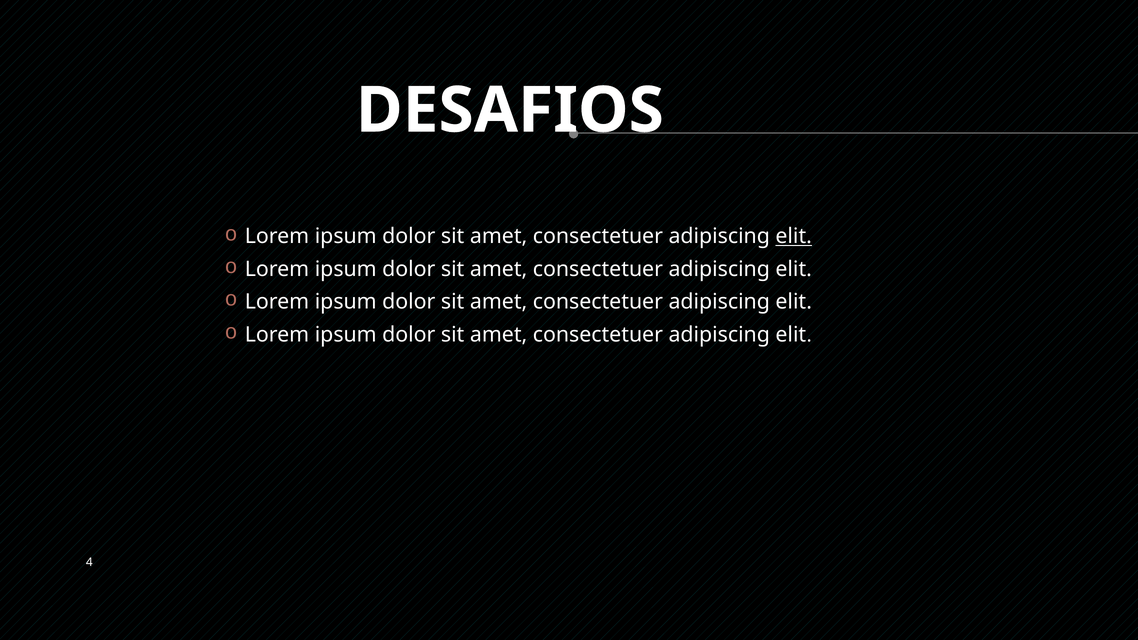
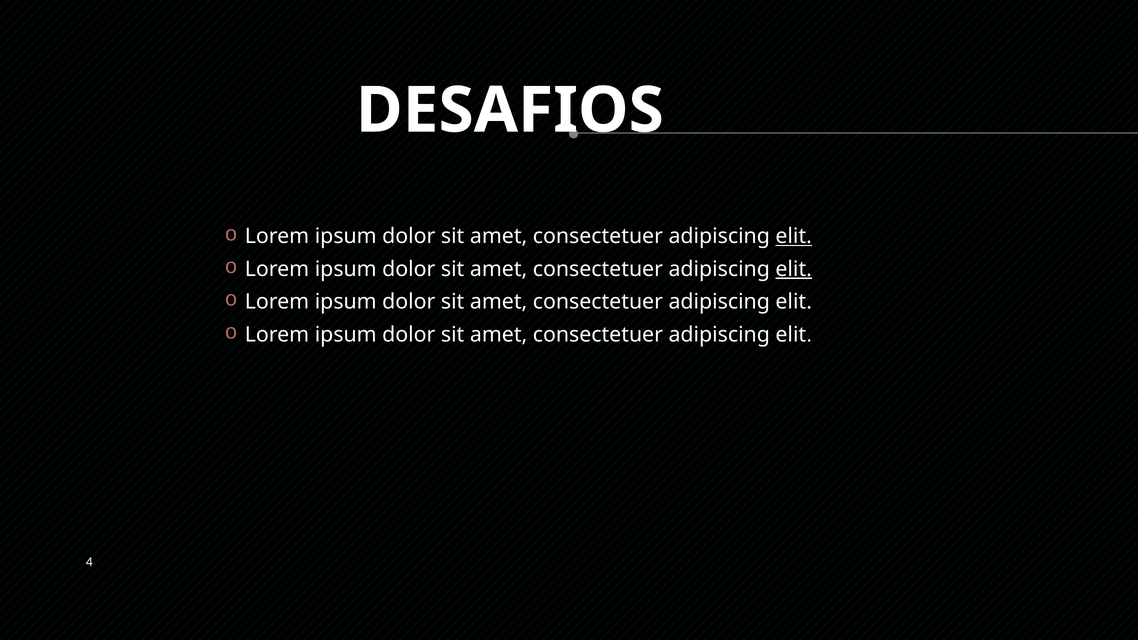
elit at (794, 269) underline: none -> present
